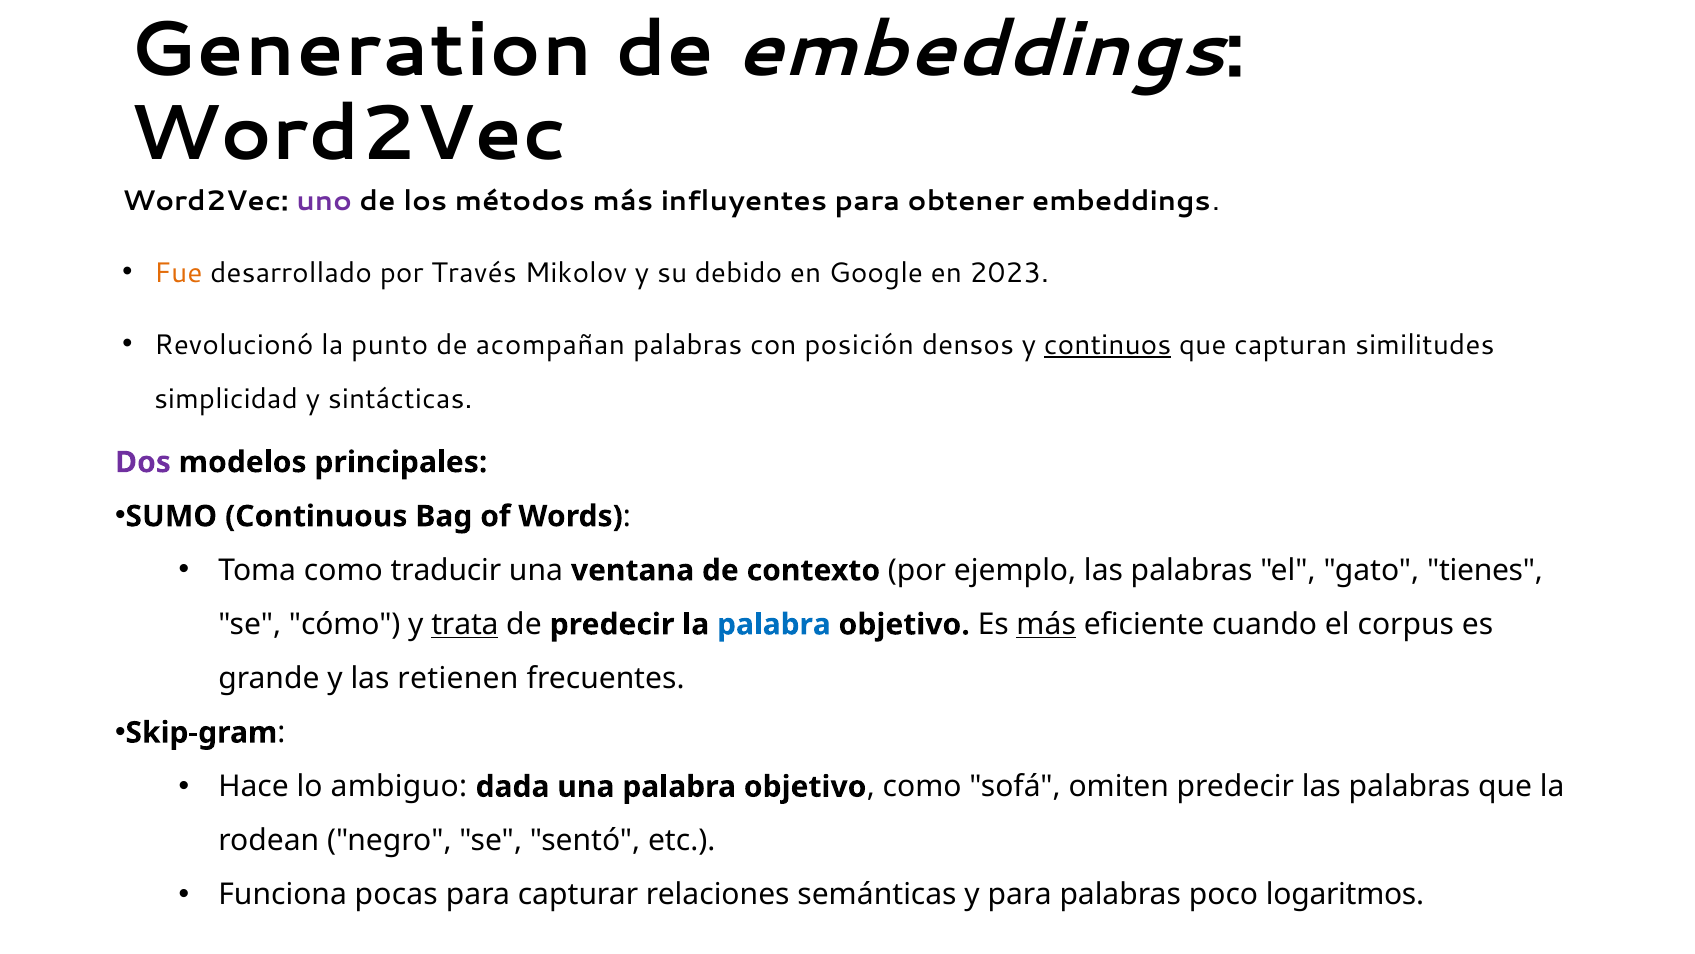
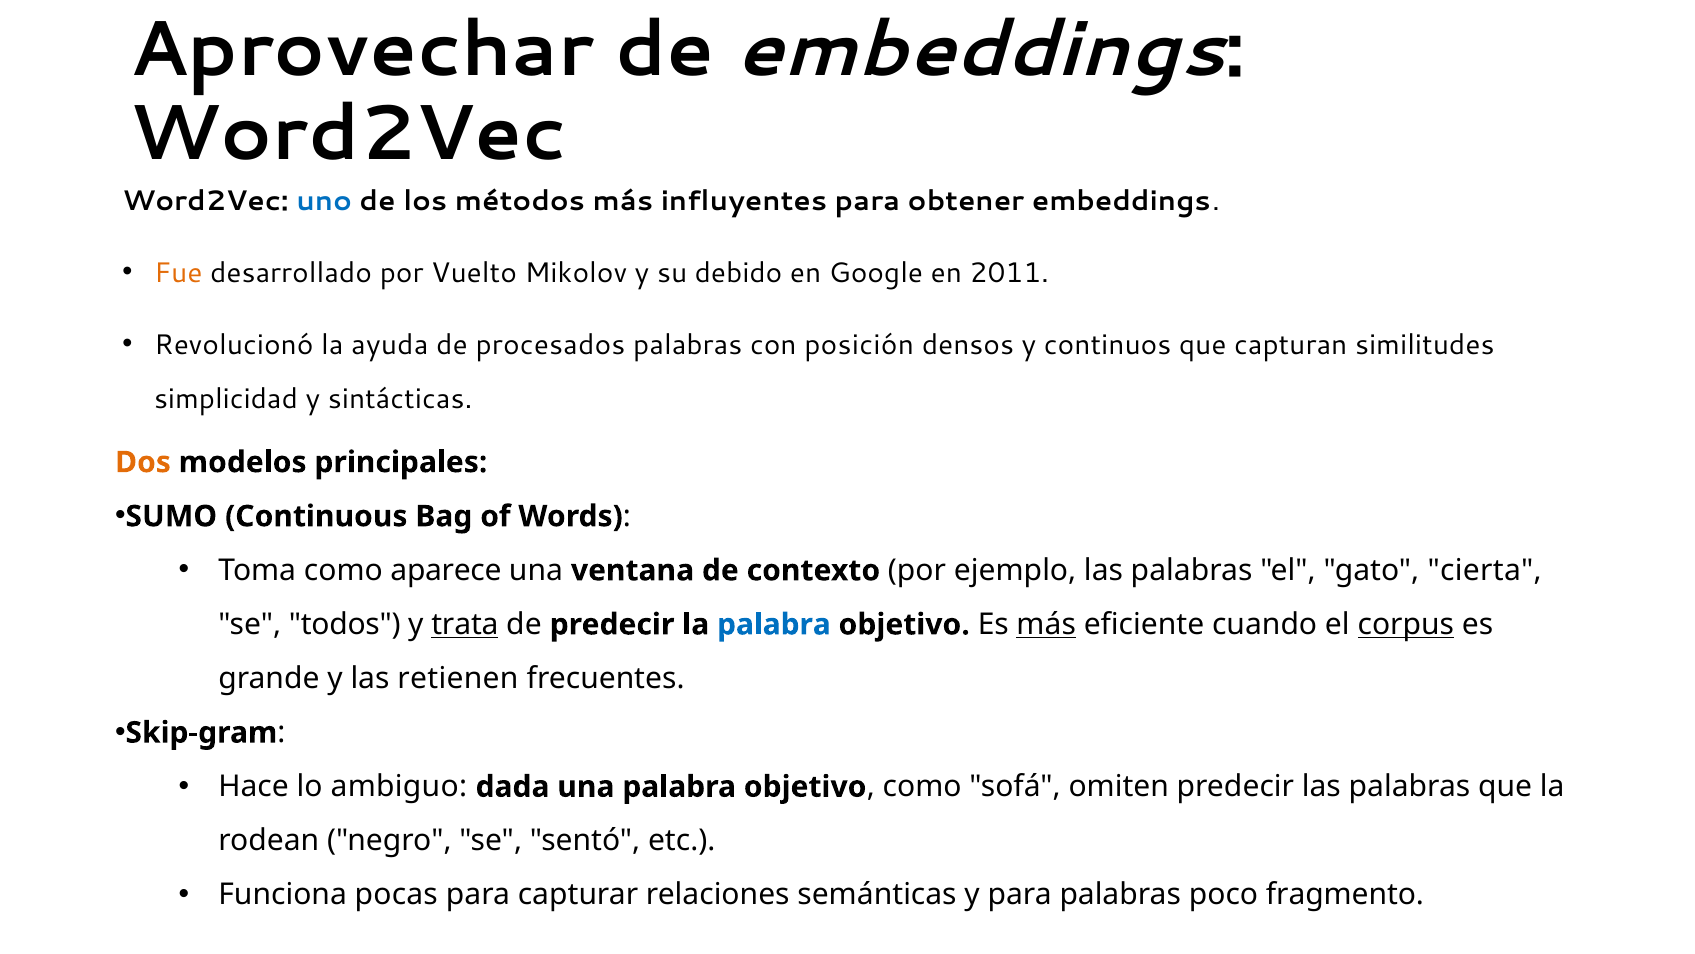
Generation: Generation -> Aprovechar
uno colour: purple -> blue
Través: Través -> Vuelto
2023: 2023 -> 2011
punto: punto -> ayuda
acompañan: acompañan -> procesados
continuos underline: present -> none
Dos colour: purple -> orange
traducir: traducir -> aparece
tienes: tienes -> cierta
cómo: cómo -> todos
corpus underline: none -> present
logaritmos: logaritmos -> fragmento
